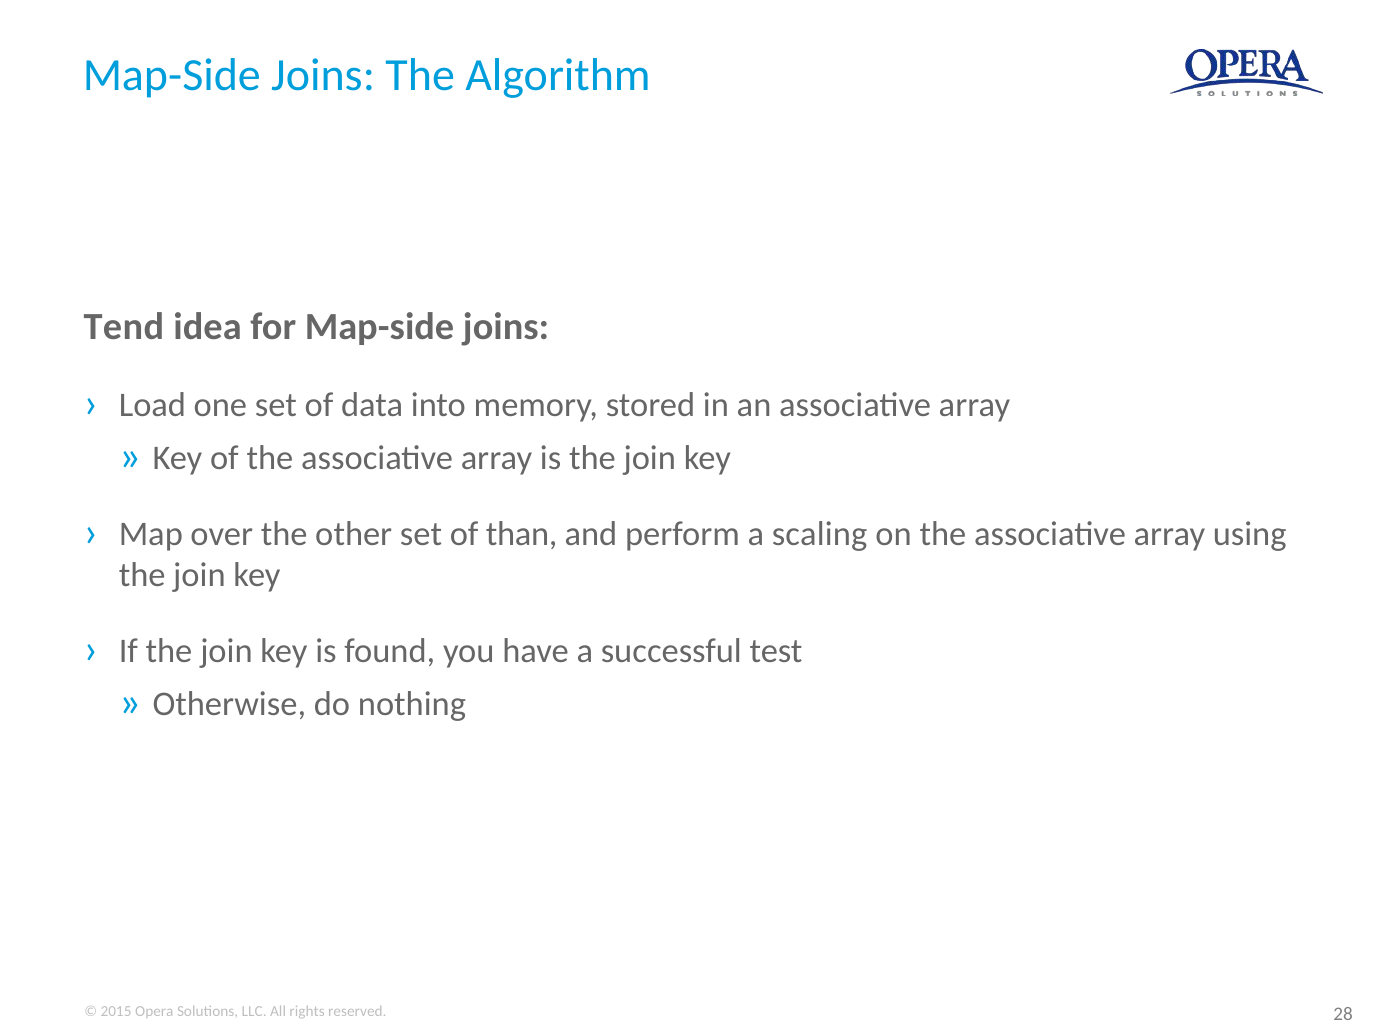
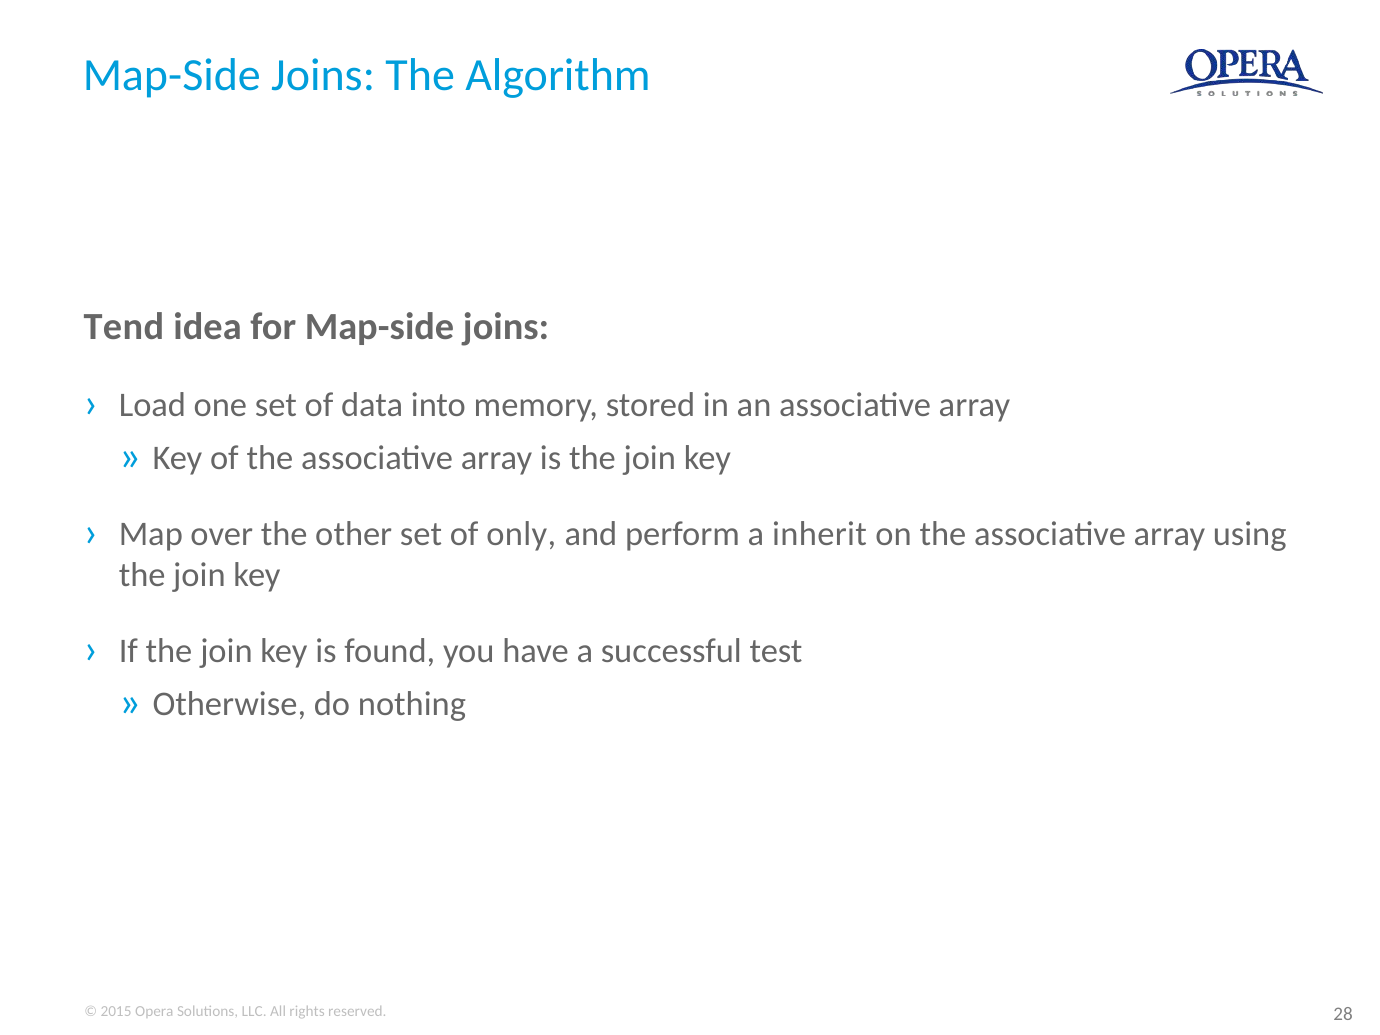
than: than -> only
scaling: scaling -> inherit
